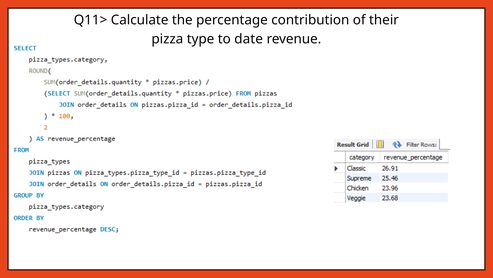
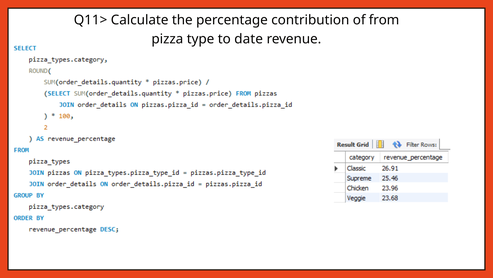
their: their -> from
